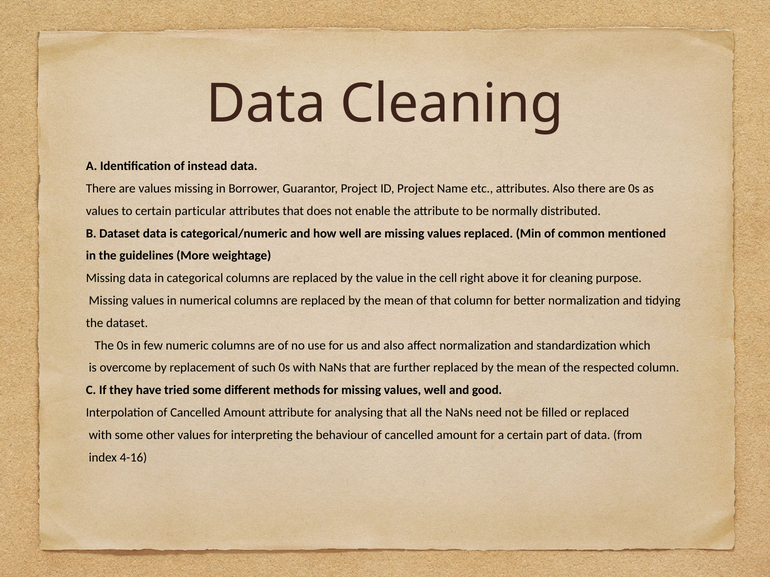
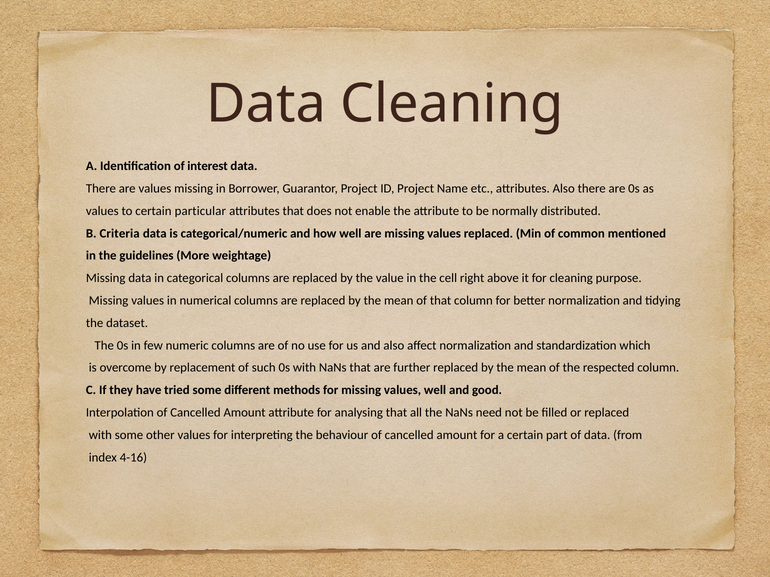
instead: instead -> interest
B Dataset: Dataset -> Criteria
